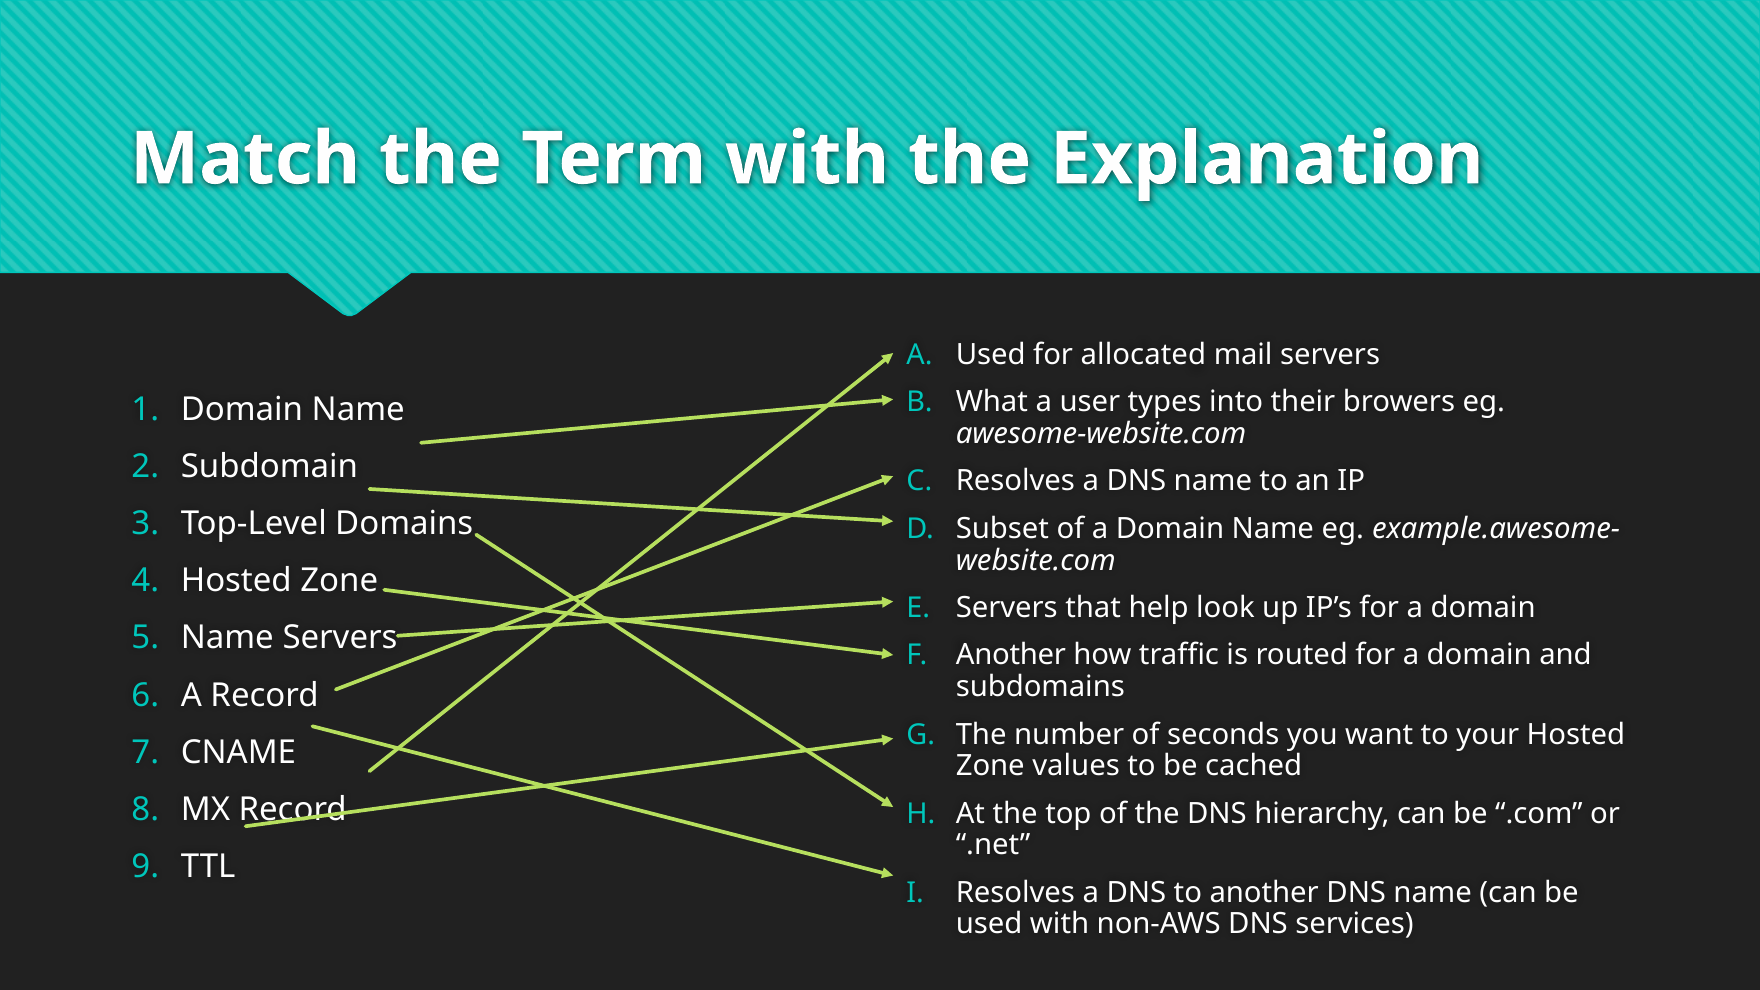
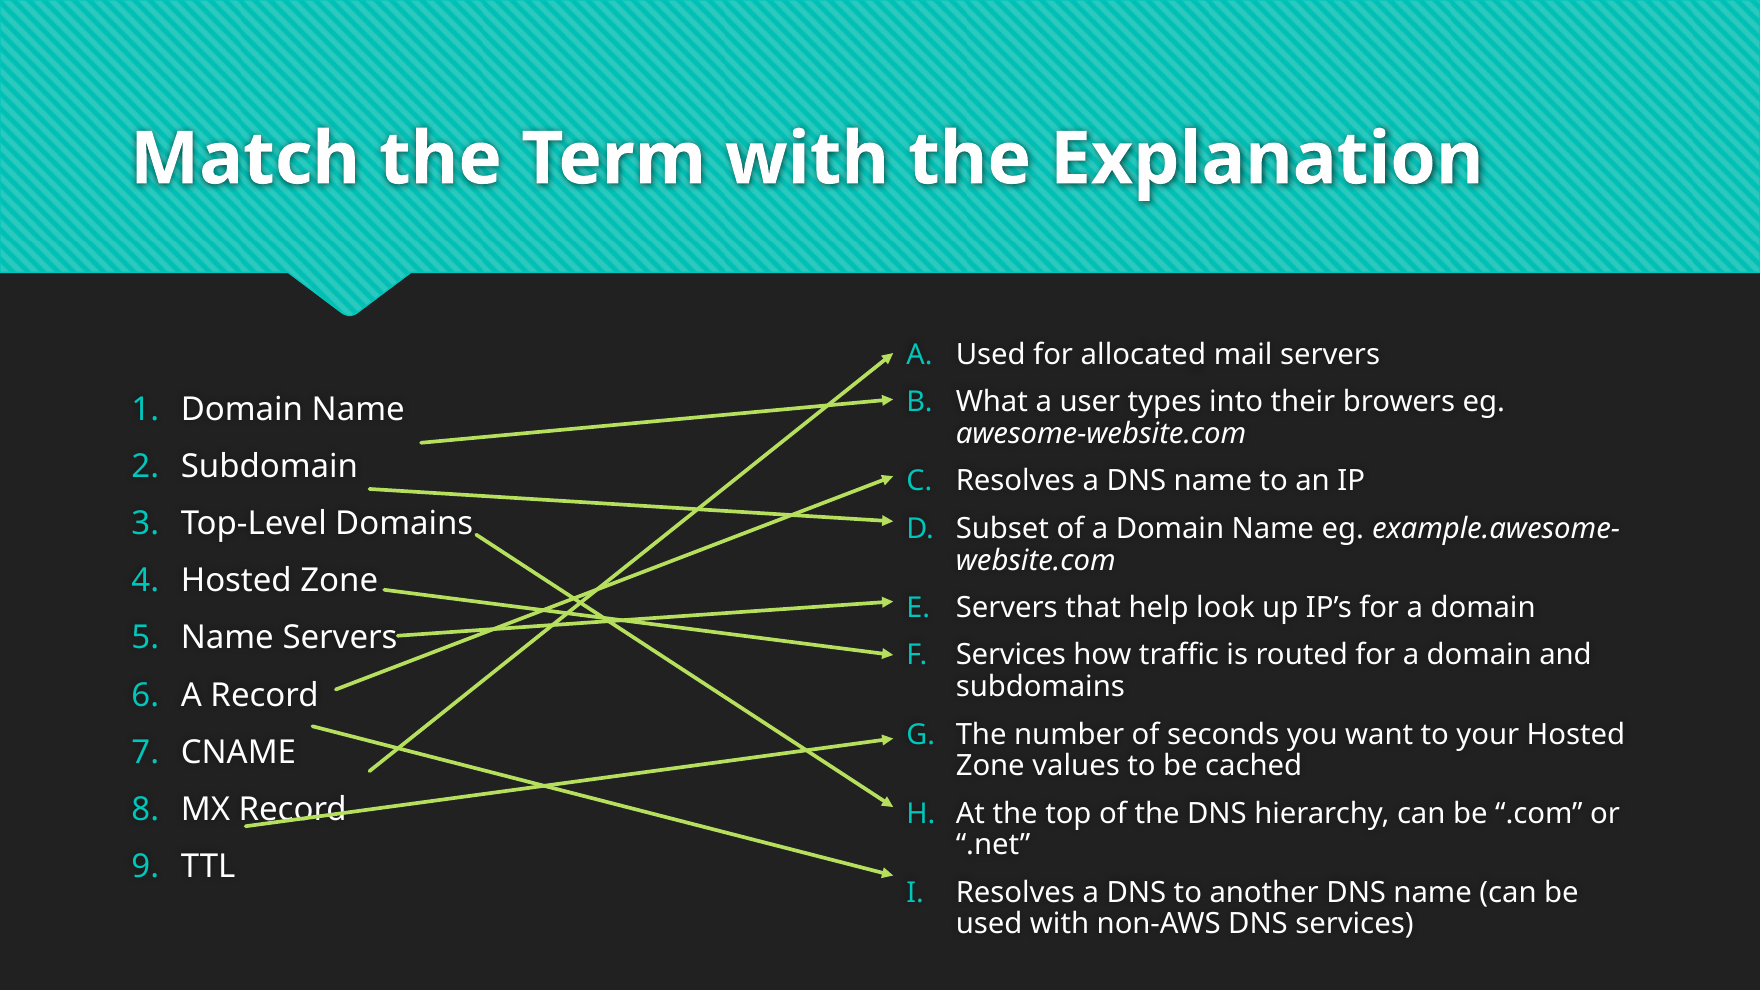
Another at (1011, 655): Another -> Services
